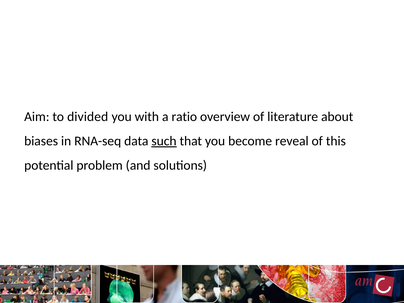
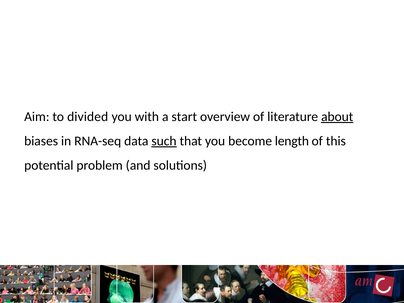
ratio: ratio -> start
about underline: none -> present
reveal: reveal -> length
